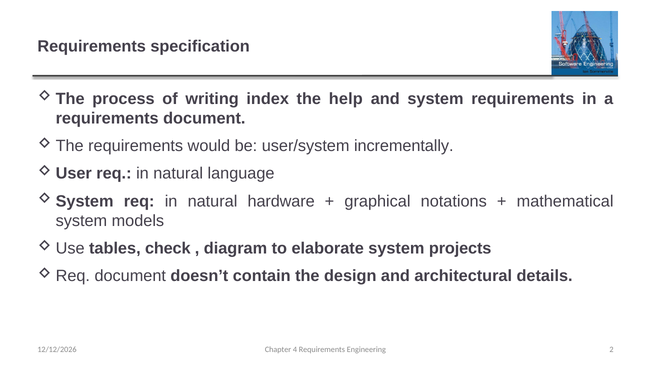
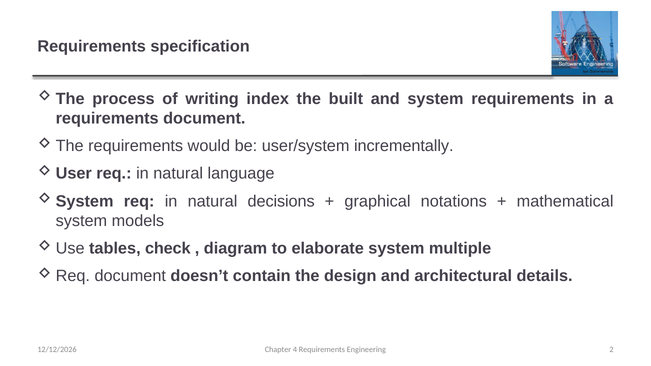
help: help -> built
hardware: hardware -> decisions
projects: projects -> multiple
